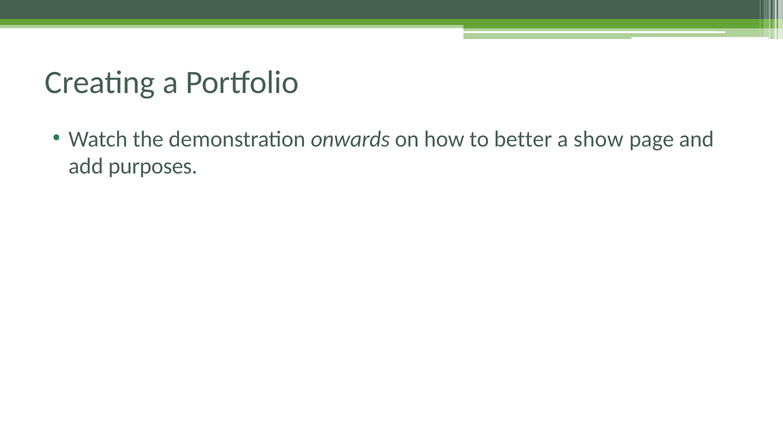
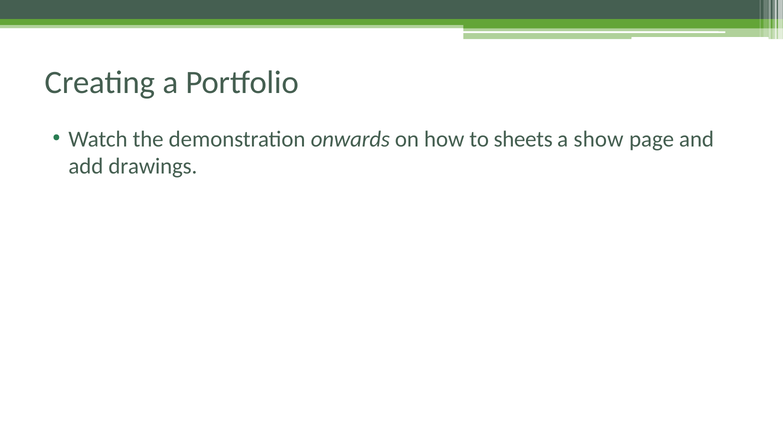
better: better -> sheets
purposes: purposes -> drawings
